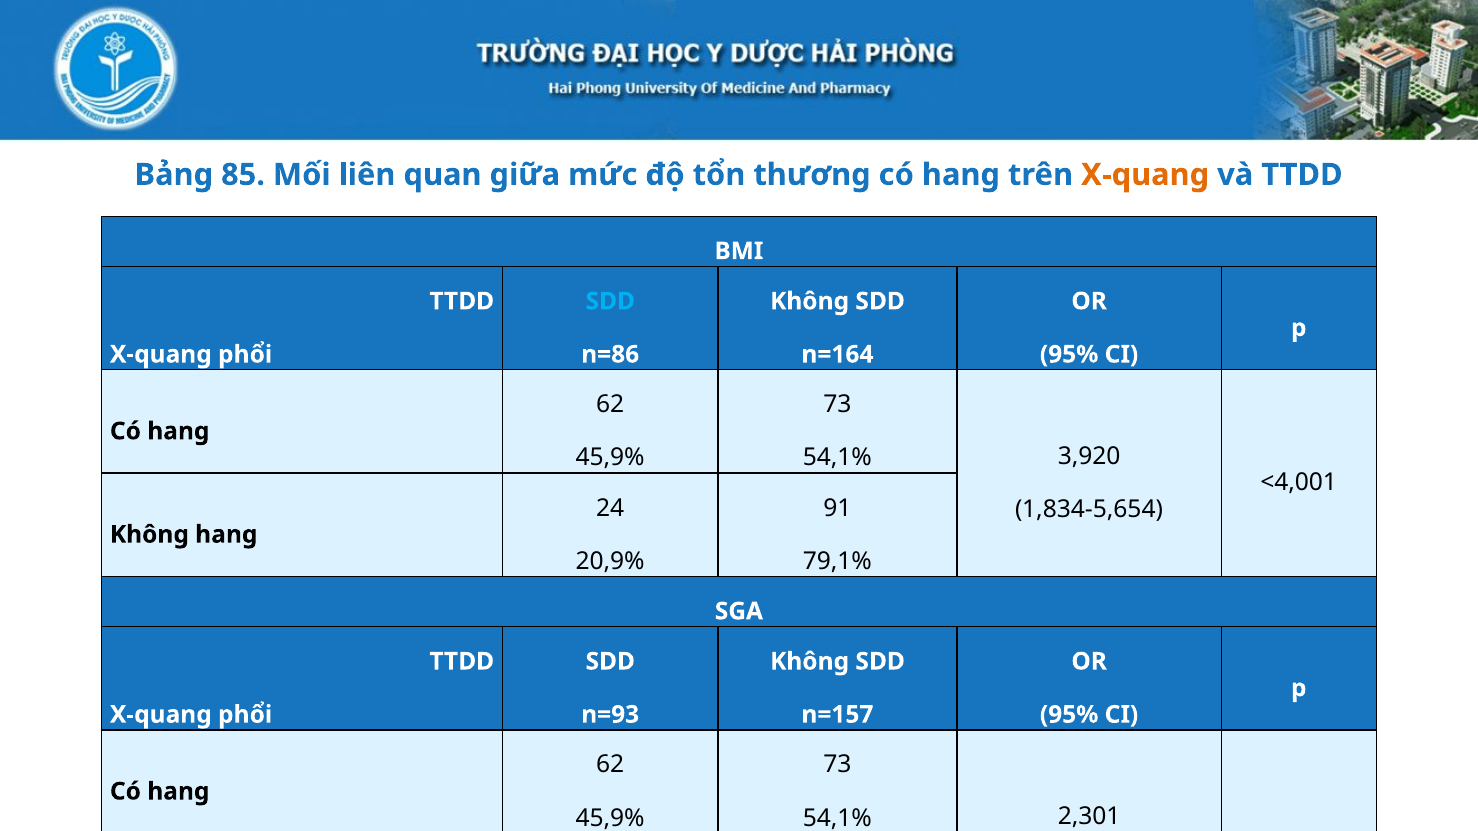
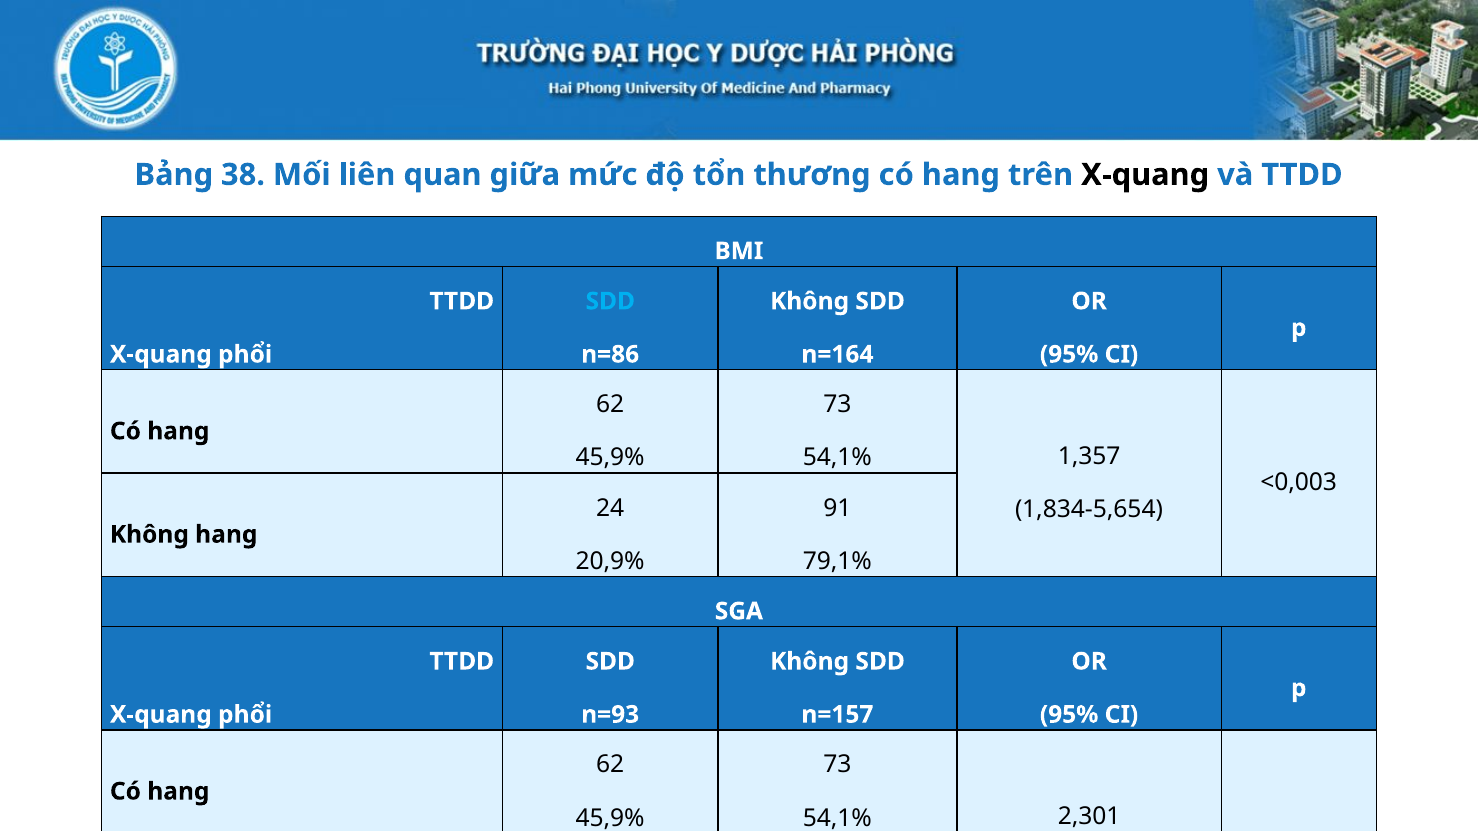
85: 85 -> 38
X-quang at (1145, 175) colour: orange -> black
3,920: 3,920 -> 1,357
<4,001: <4,001 -> <0,003
